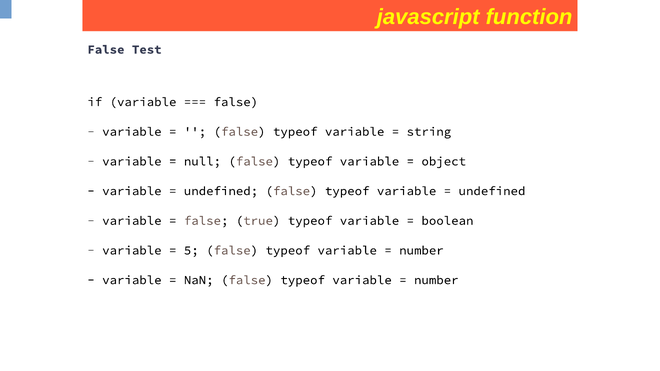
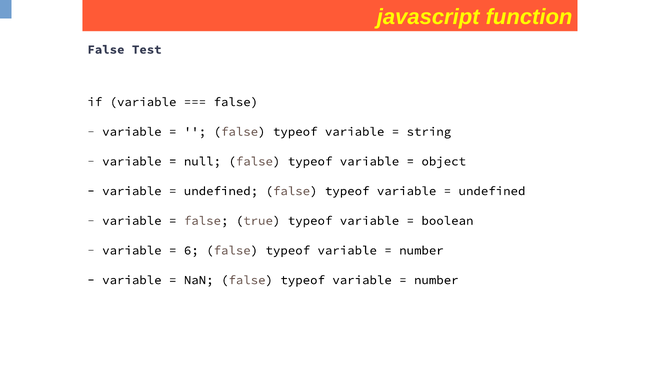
5: 5 -> 6
